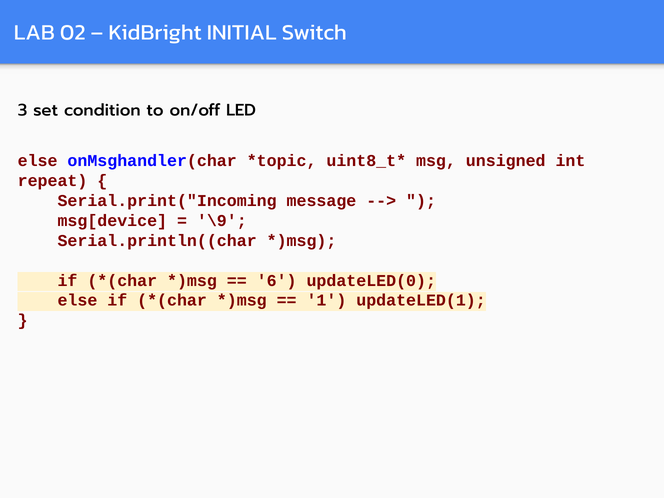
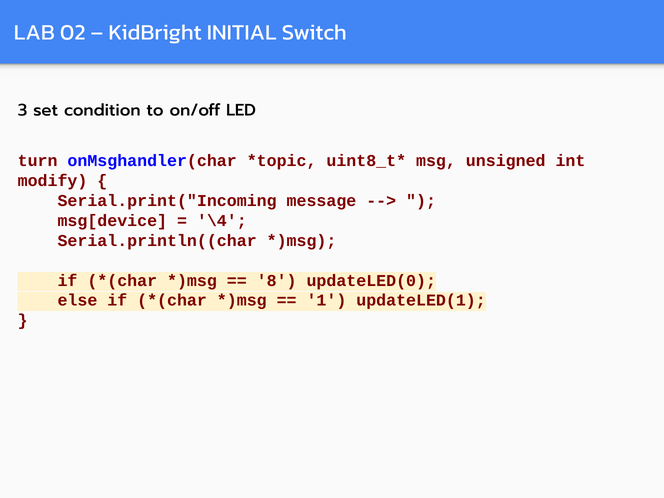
else at (38, 161): else -> turn
repeat: repeat -> modify
\9: \9 -> \4
6: 6 -> 8
